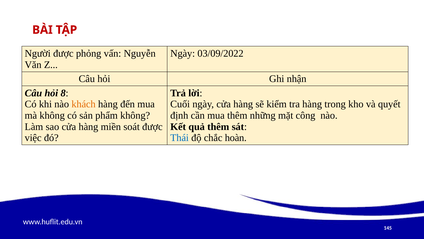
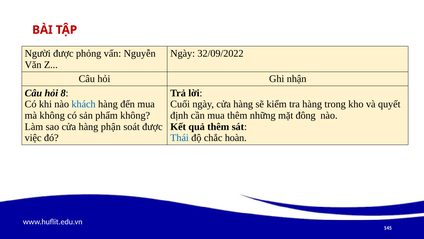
03/09/2022: 03/09/2022 -> 32/09/2022
khách colour: orange -> blue
công: công -> đông
miền: miền -> phận
